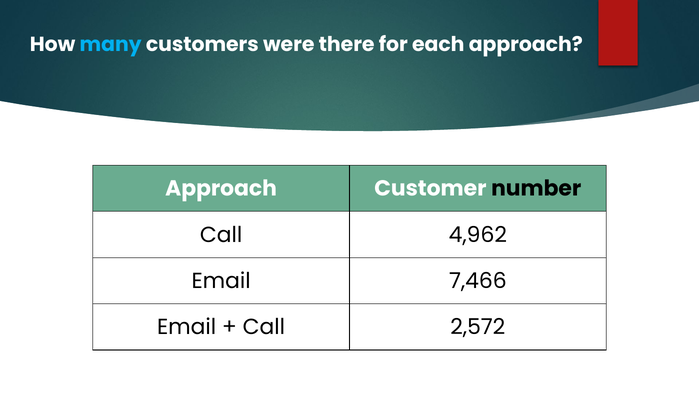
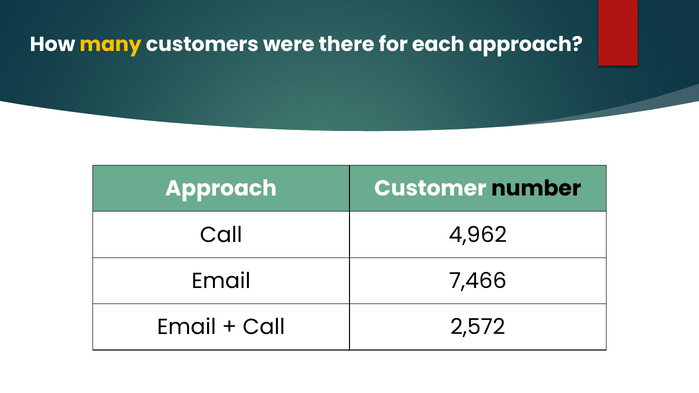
many colour: light blue -> yellow
